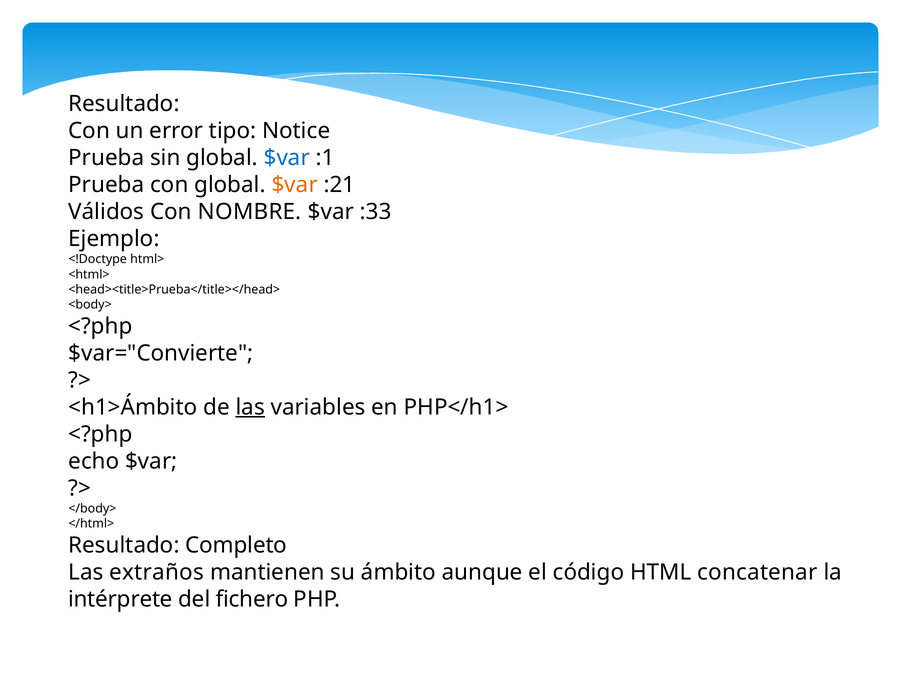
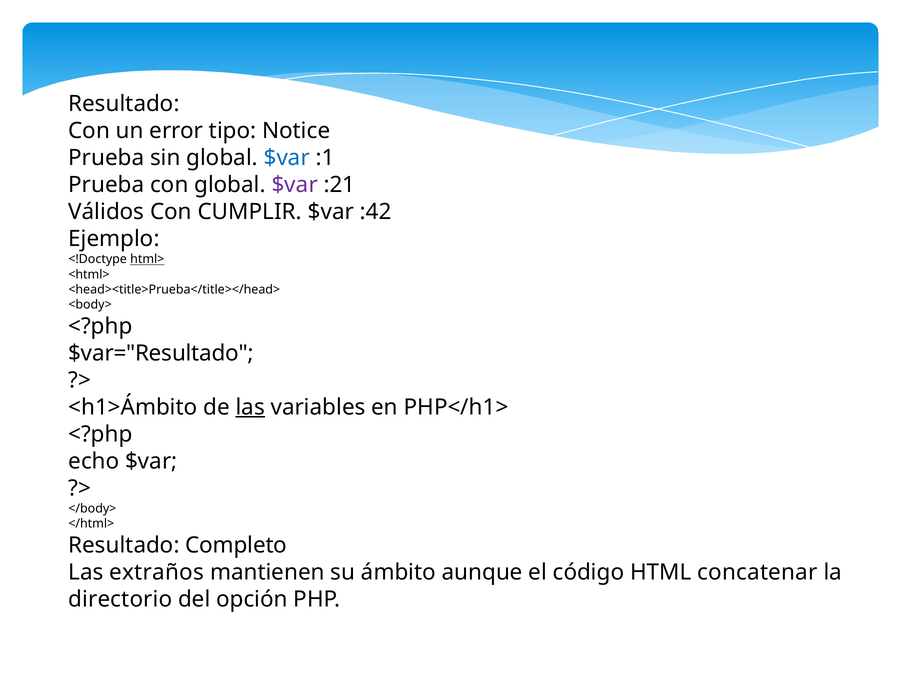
$var at (295, 185) colour: orange -> purple
NOMBRE: NOMBRE -> CUMPLIR
:33: :33 -> :42
html> underline: none -> present
$var="Convierte: $var="Convierte -> $var="Resultado
intérprete: intérprete -> directorio
fichero: fichero -> opción
